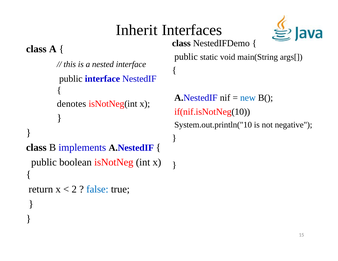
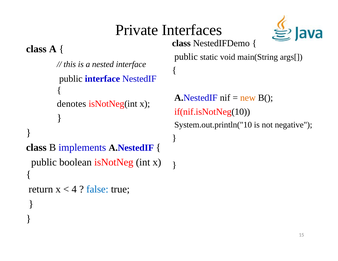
Inherit: Inherit -> Private
new colour: blue -> orange
2: 2 -> 4
